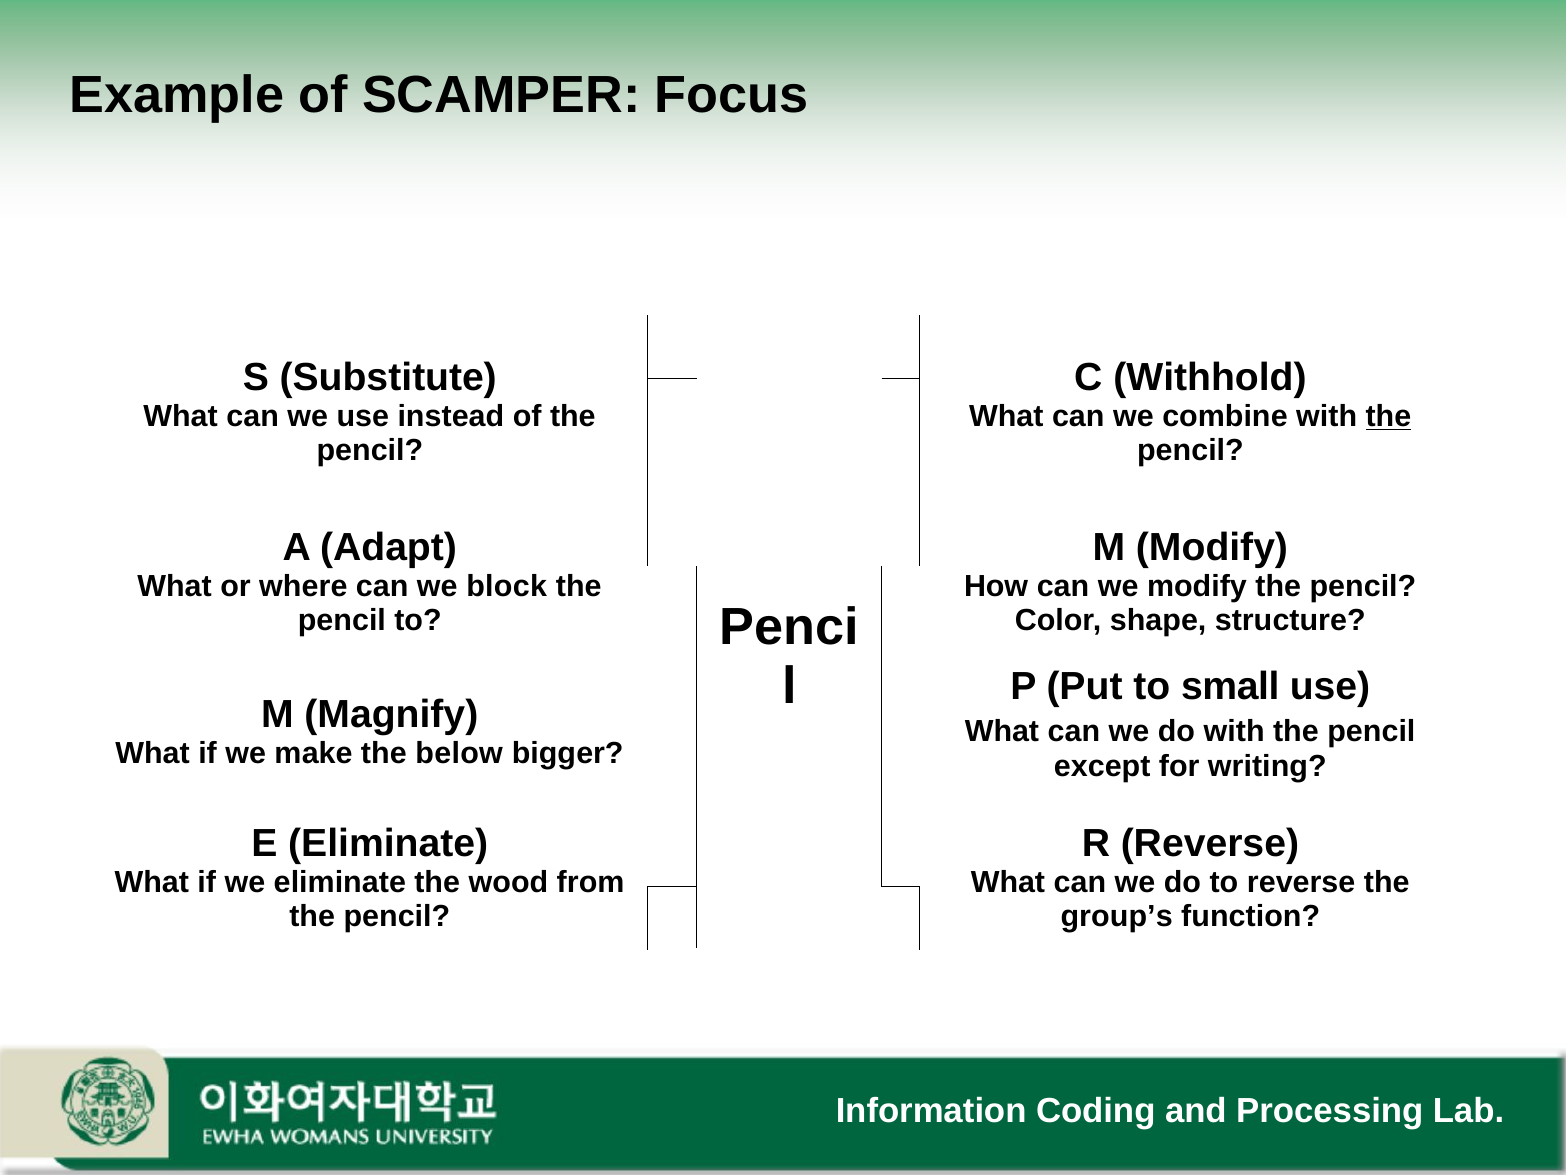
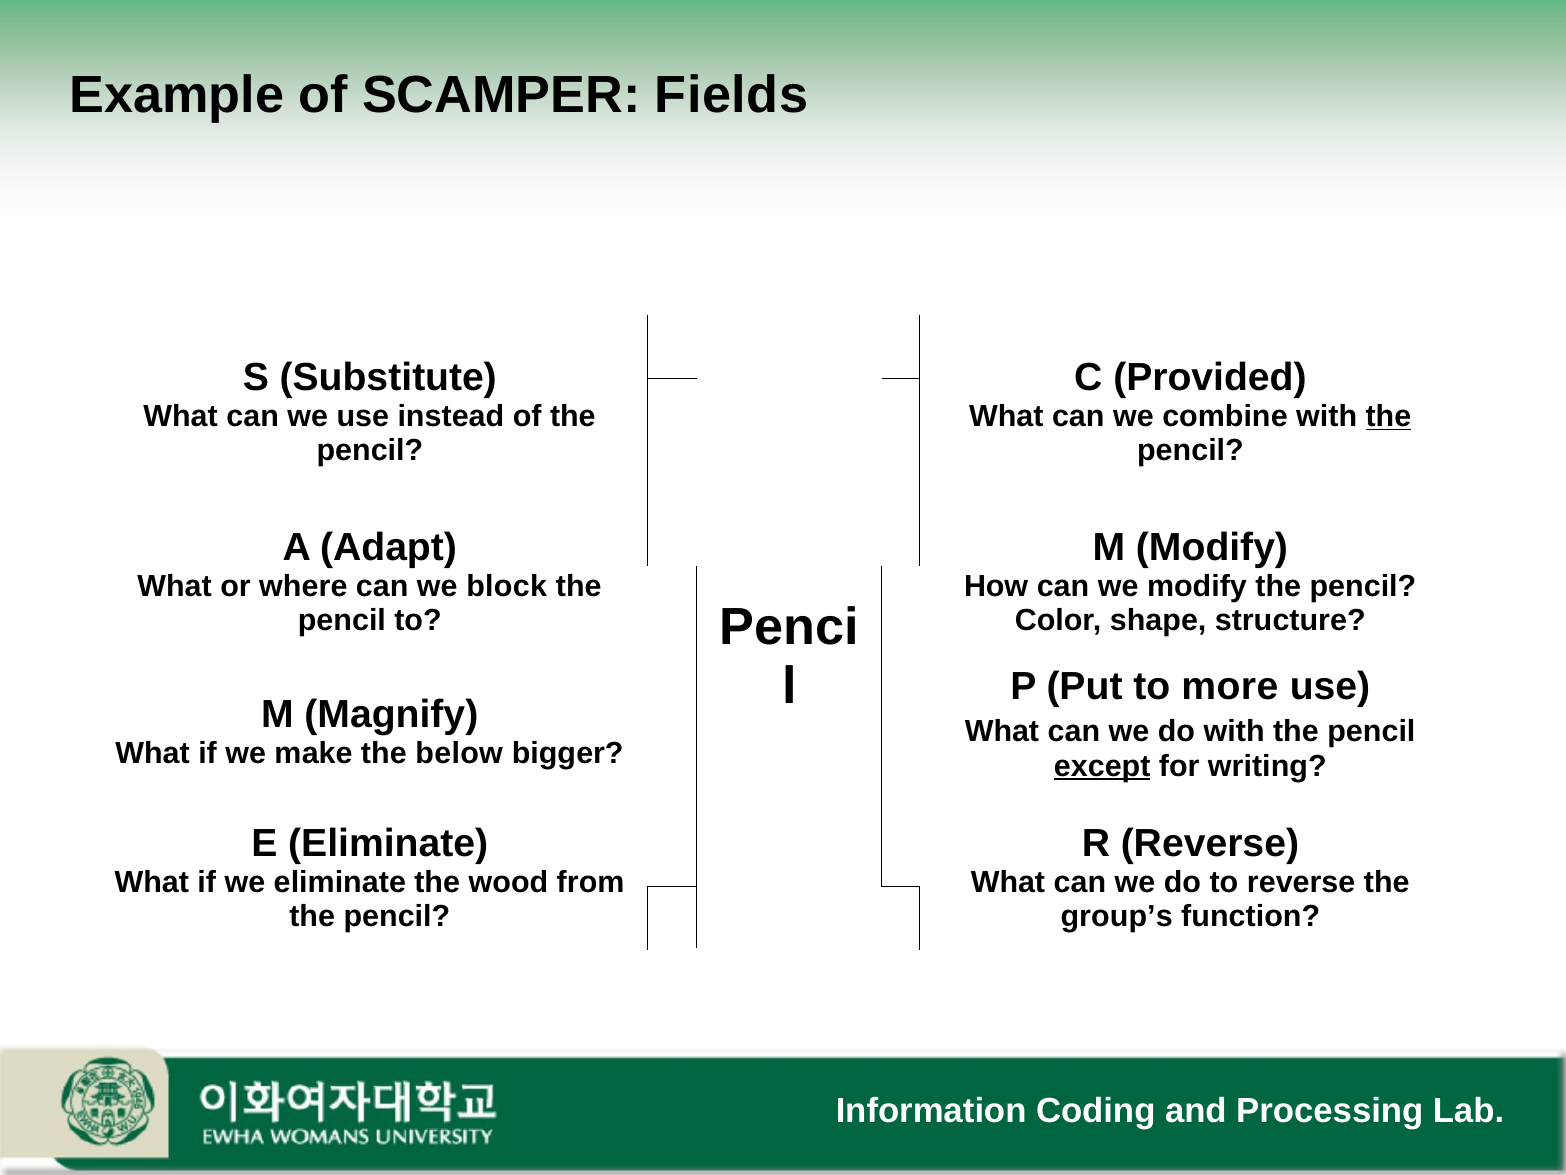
Focus: Focus -> Fields
Withhold: Withhold -> Provided
small: small -> more
except underline: none -> present
